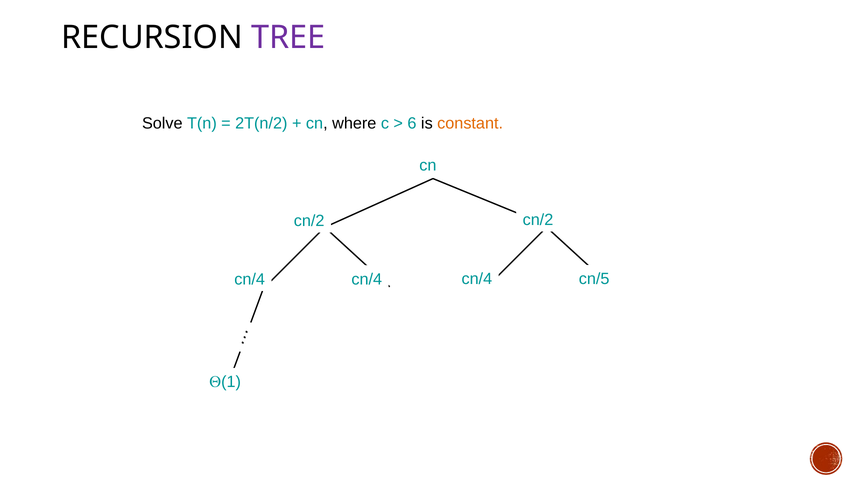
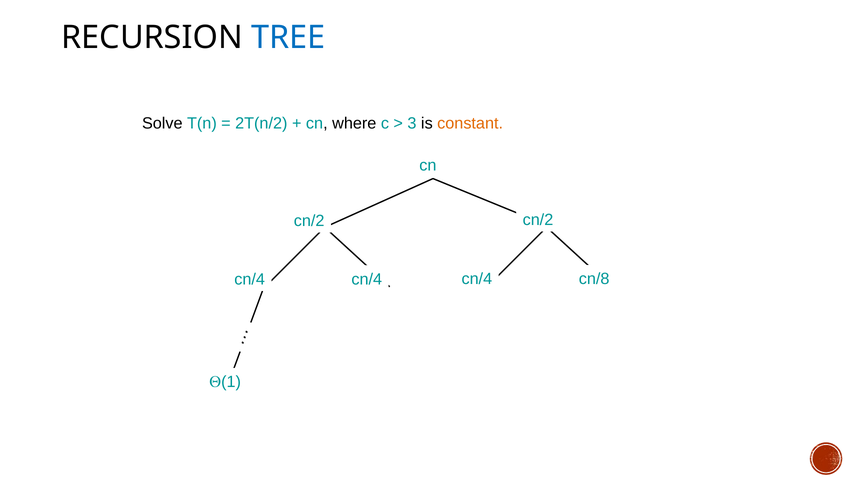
TREE colour: purple -> blue
6: 6 -> 3
cn/5: cn/5 -> cn/8
